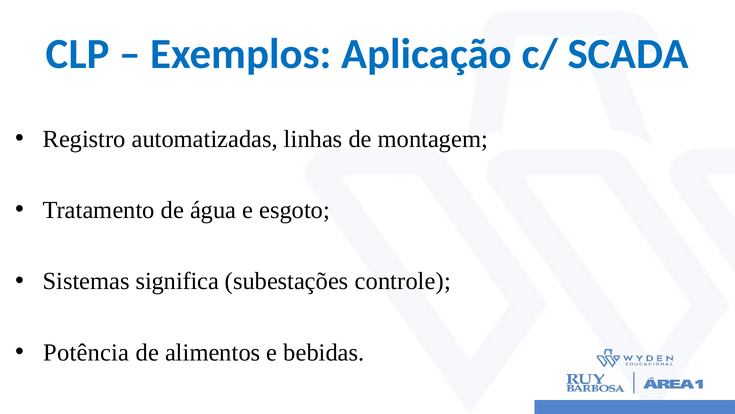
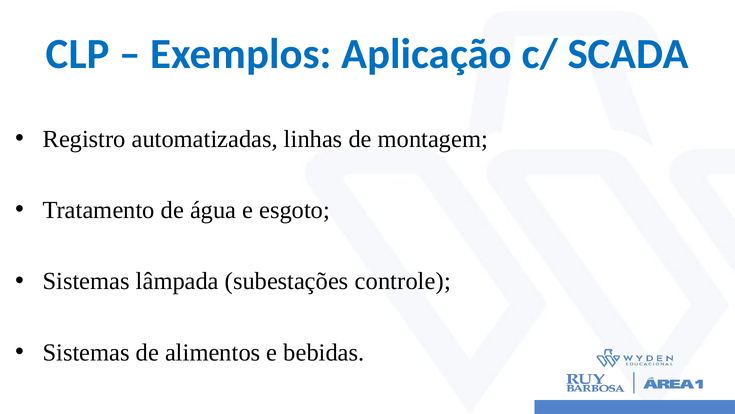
significa: significa -> lâmpada
Potência at (86, 352): Potência -> Sistemas
